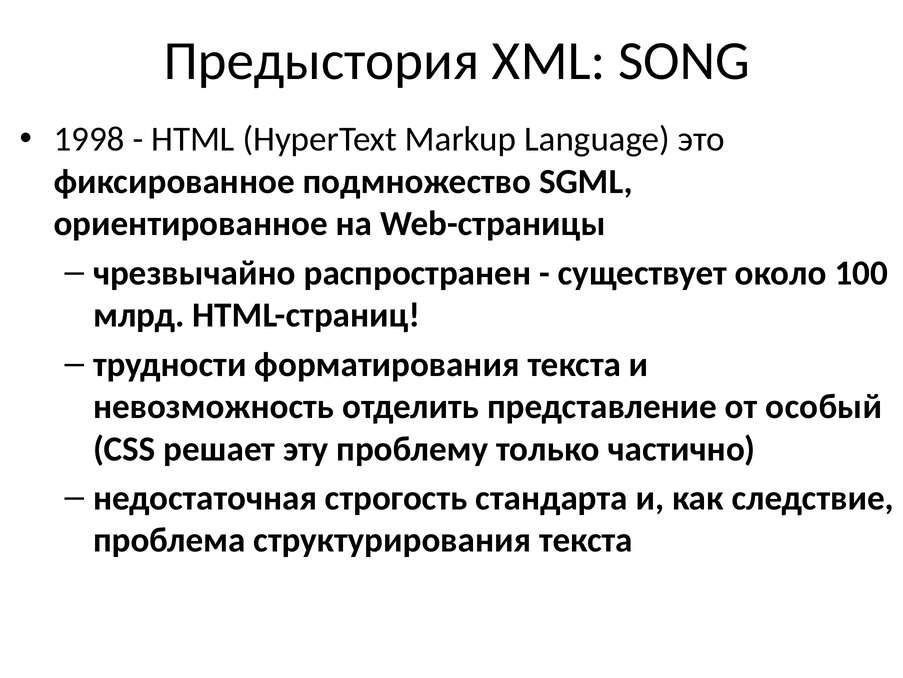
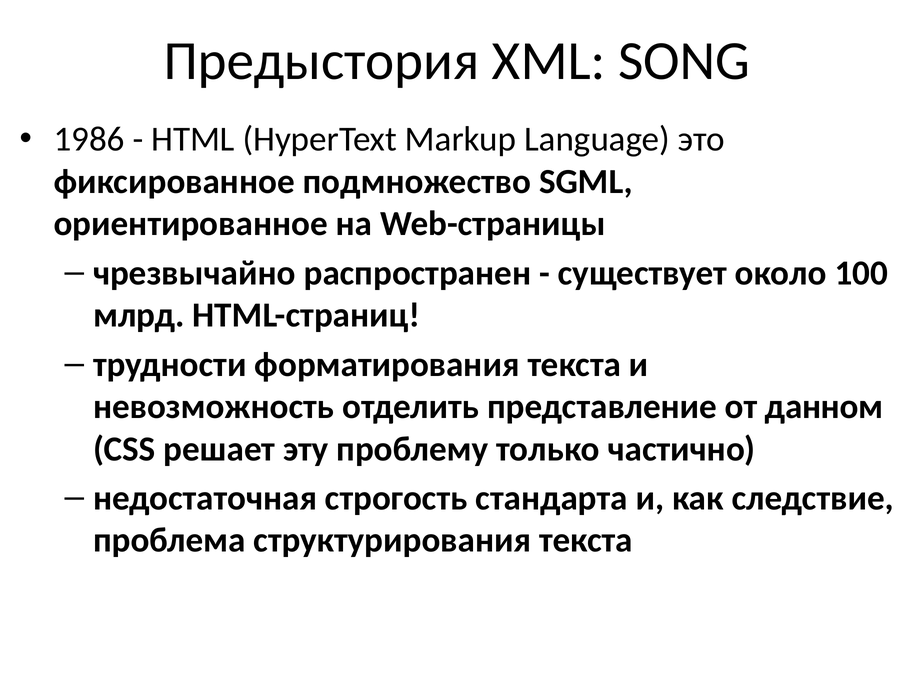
1998: 1998 -> 1986
особый: особый -> данном
